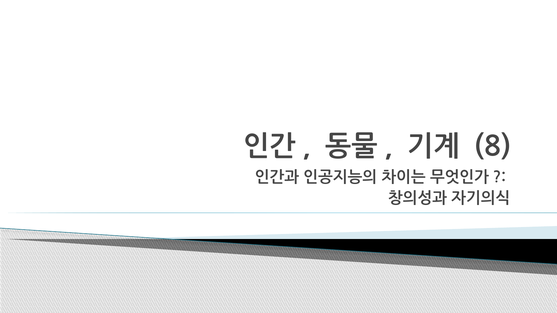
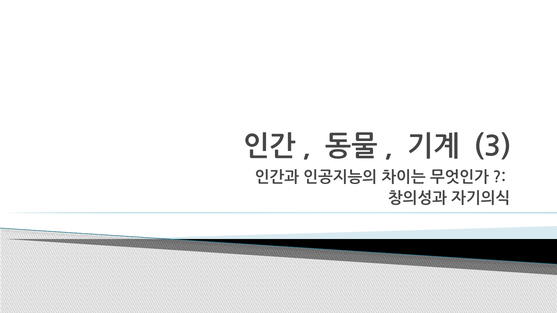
8: 8 -> 3
